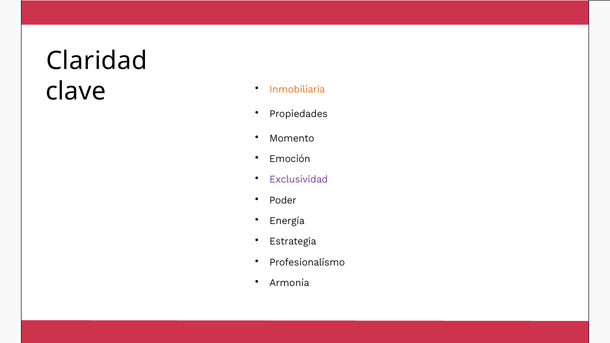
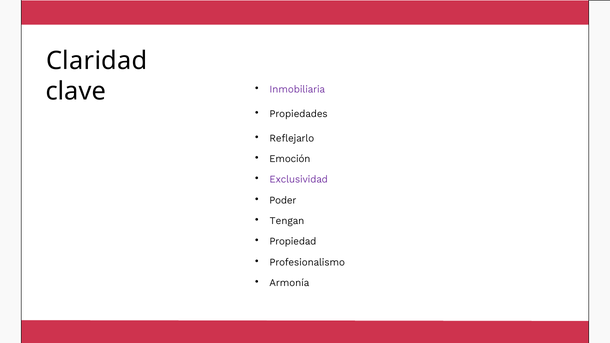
Inmobiliaria colour: orange -> purple
Momento: Momento -> Reflejarlo
Energía: Energía -> Tengan
Estrategia: Estrategia -> Propiedad
